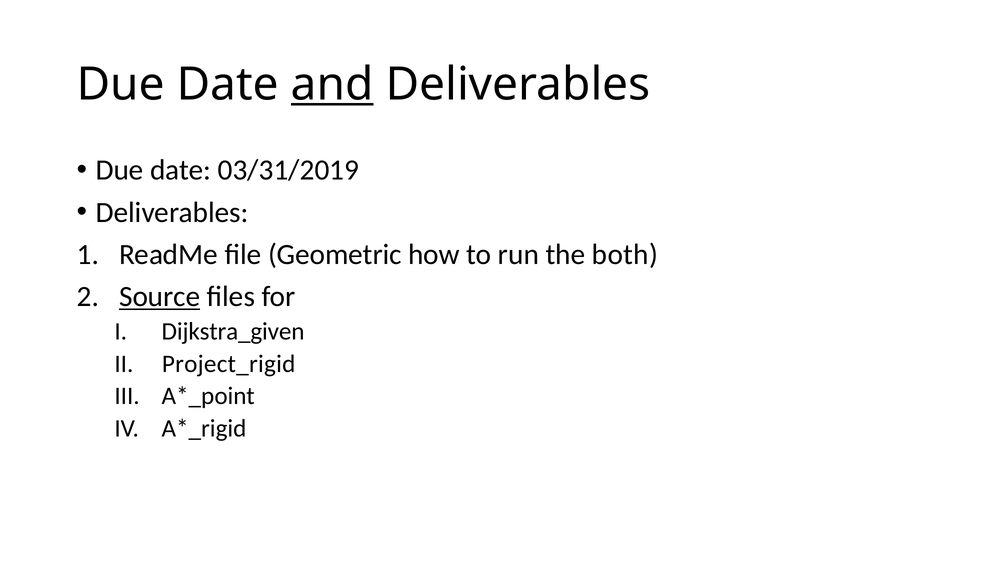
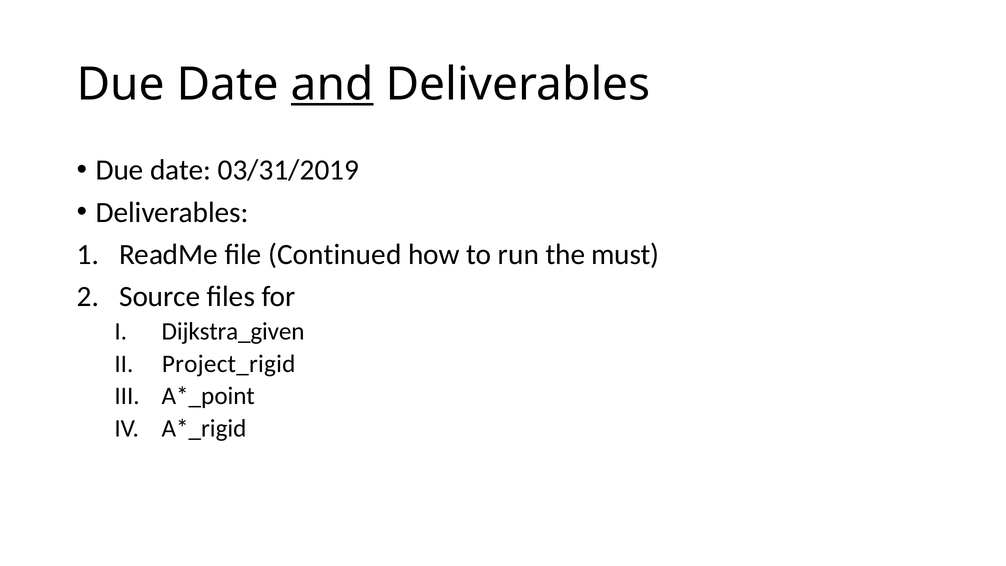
Geometric: Geometric -> Continued
both: both -> must
Source underline: present -> none
